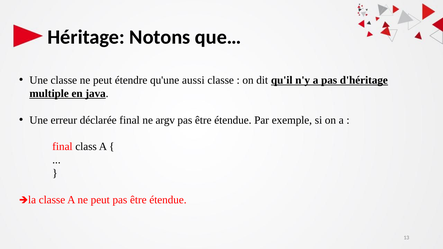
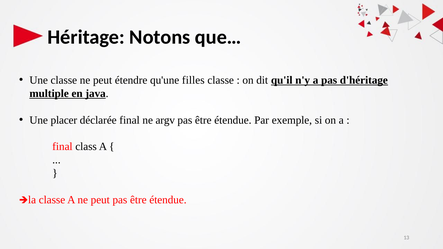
aussi: aussi -> filles
erreur: erreur -> placer
